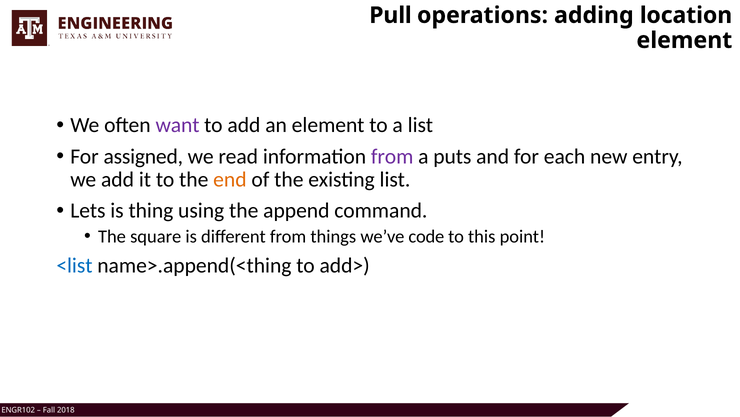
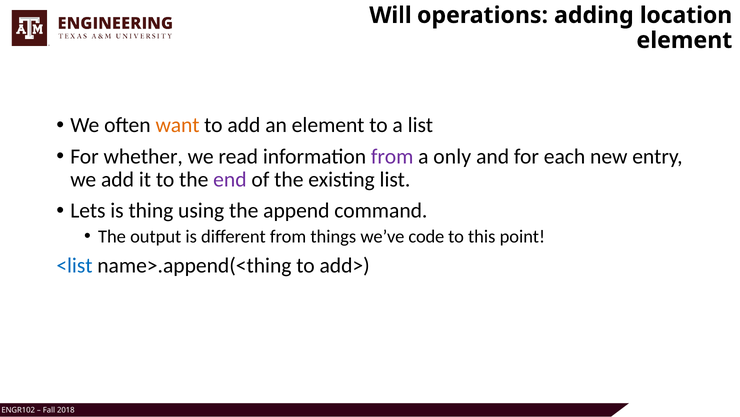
Pull: Pull -> Will
want colour: purple -> orange
assigned: assigned -> whether
puts: puts -> only
end colour: orange -> purple
square: square -> output
